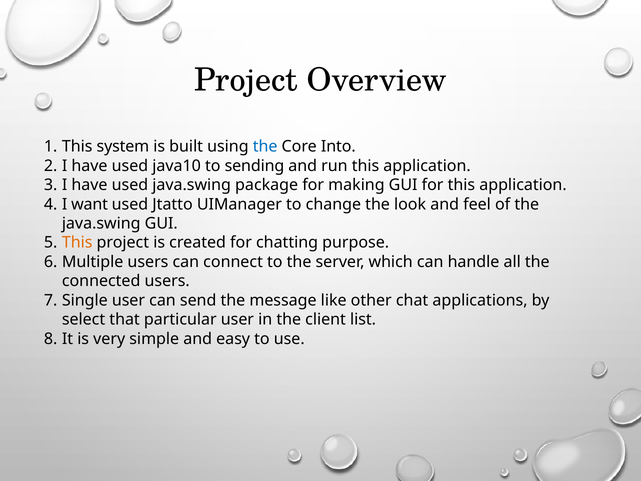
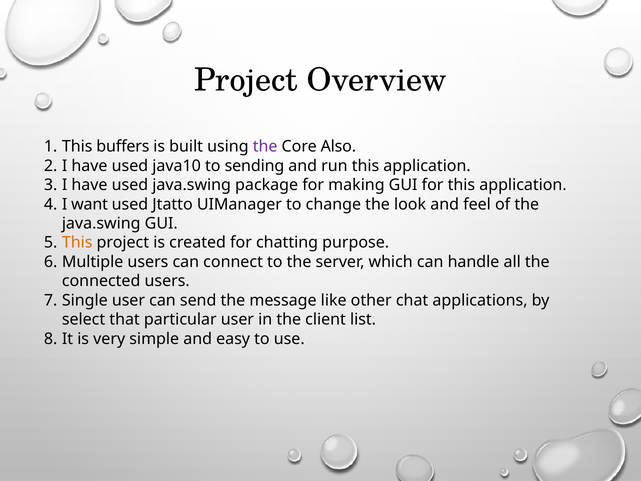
system: system -> buffers
the at (265, 146) colour: blue -> purple
Into: Into -> Also
